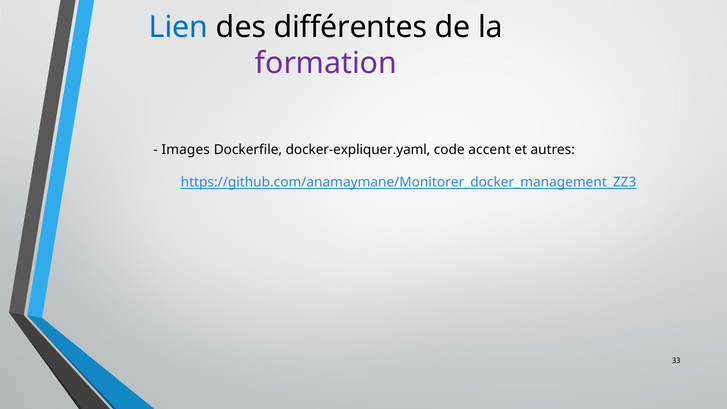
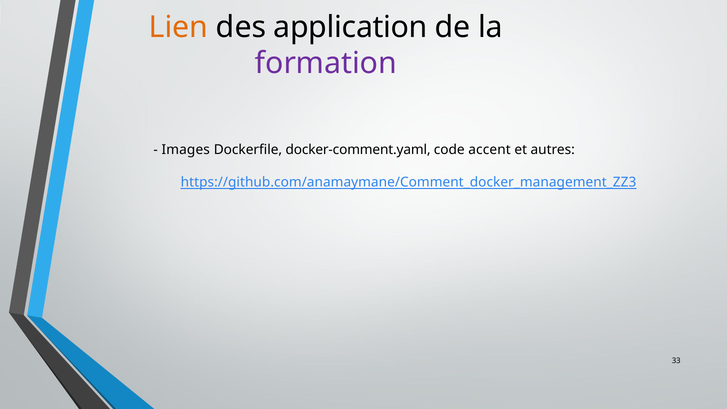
Lien colour: blue -> orange
différentes: différentes -> application
docker-expliquer.yaml: docker-expliquer.yaml -> docker-comment.yaml
https://github.com/anamaymane/Monitorer_docker_management_ZZ3: https://github.com/anamaymane/Monitorer_docker_management_ZZ3 -> https://github.com/anamaymane/Comment_docker_management_ZZ3
